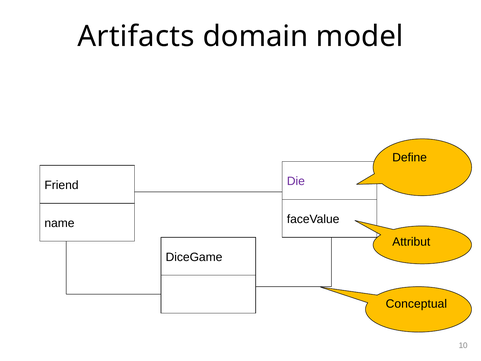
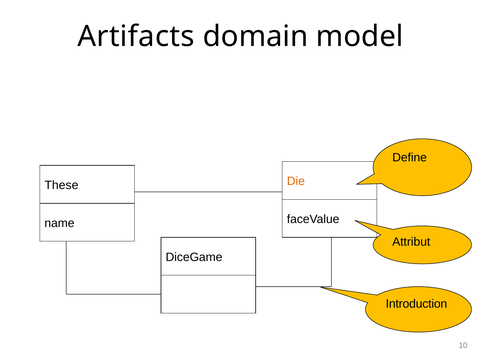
Die colour: purple -> orange
Friend: Friend -> These
Conceptual: Conceptual -> Introduction
